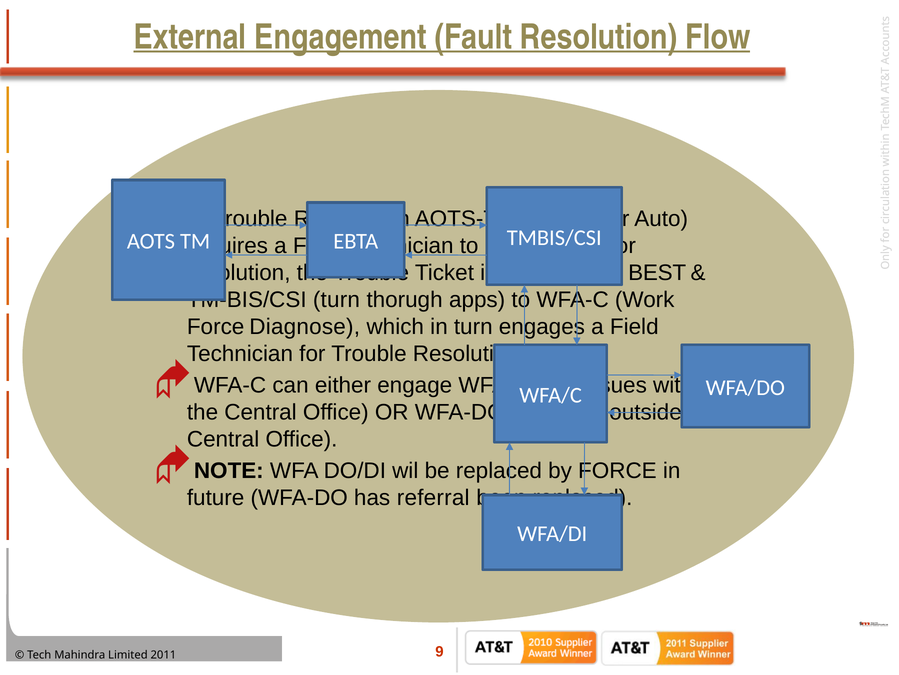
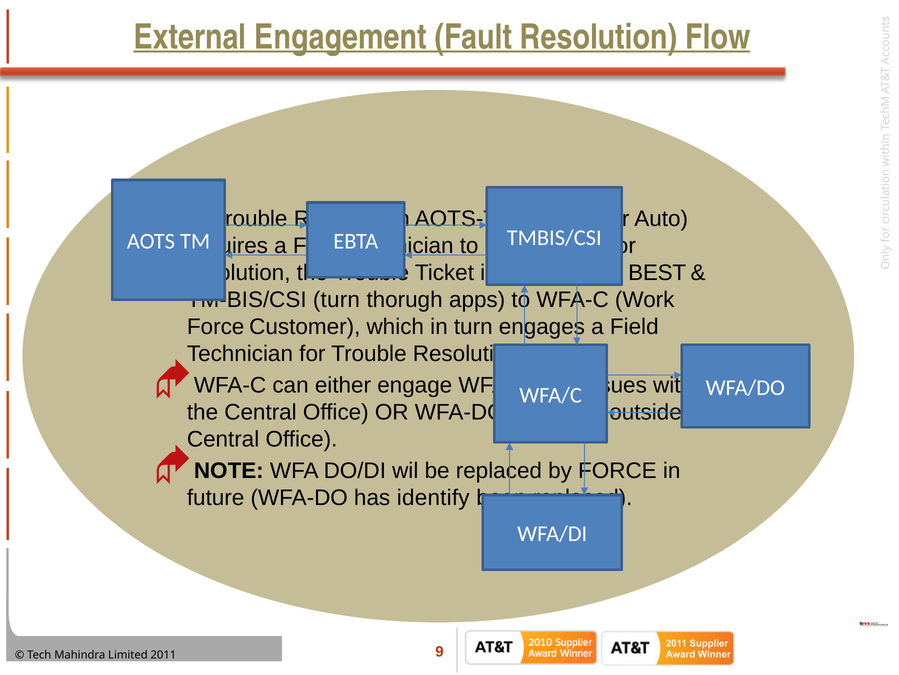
Diagnose: Diagnose -> Customer
referral: referral -> identify
